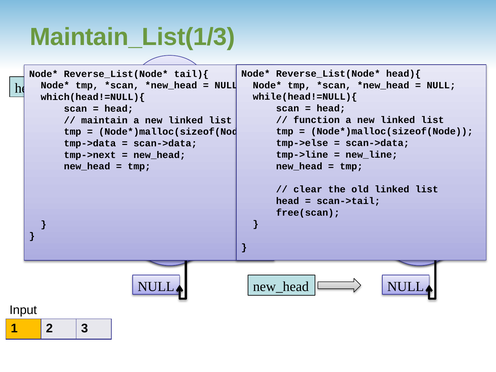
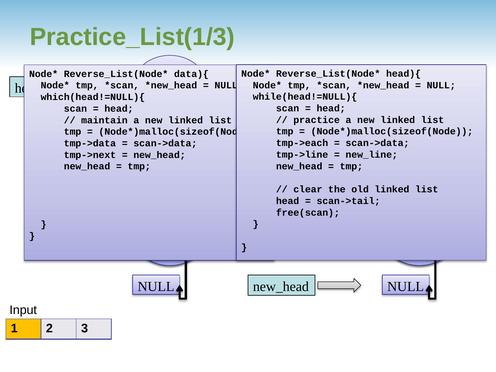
Maintain_List(1/3: Maintain_List(1/3 -> Practice_List(1/3
tail){: tail){ -> data){
function: function -> practice
tmp->else: tmp->else -> tmp->each
